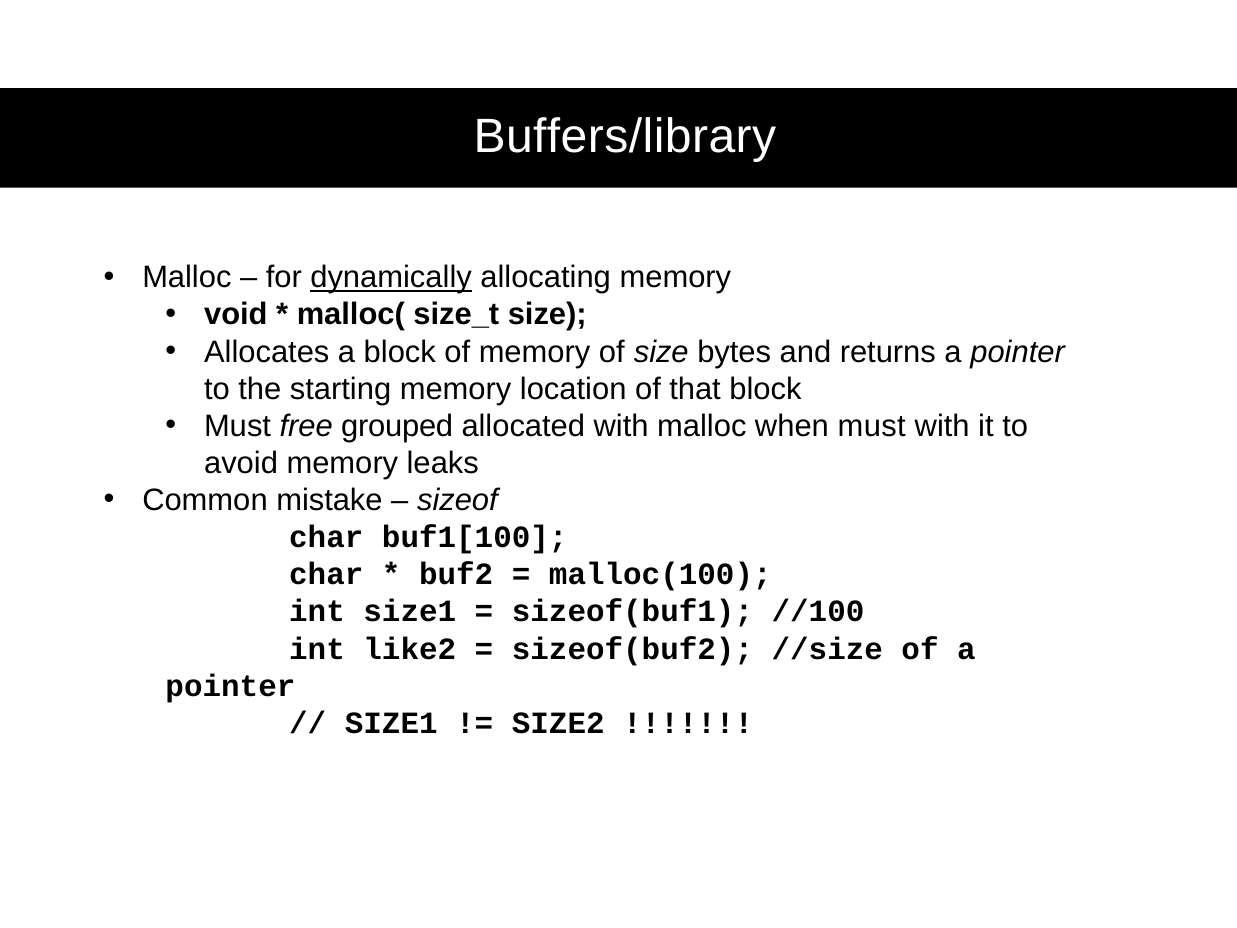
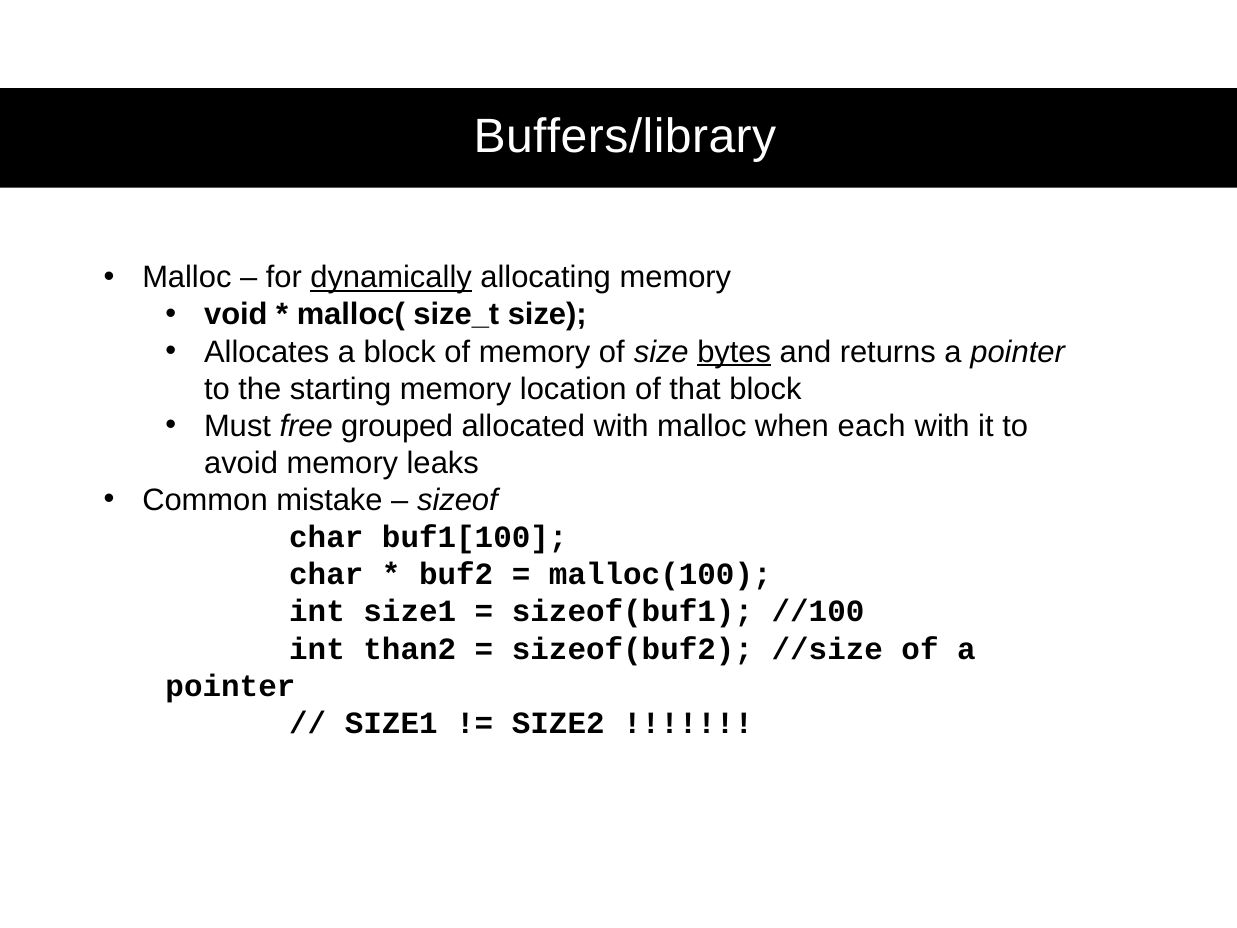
bytes underline: none -> present
when must: must -> each
like2: like2 -> than2
